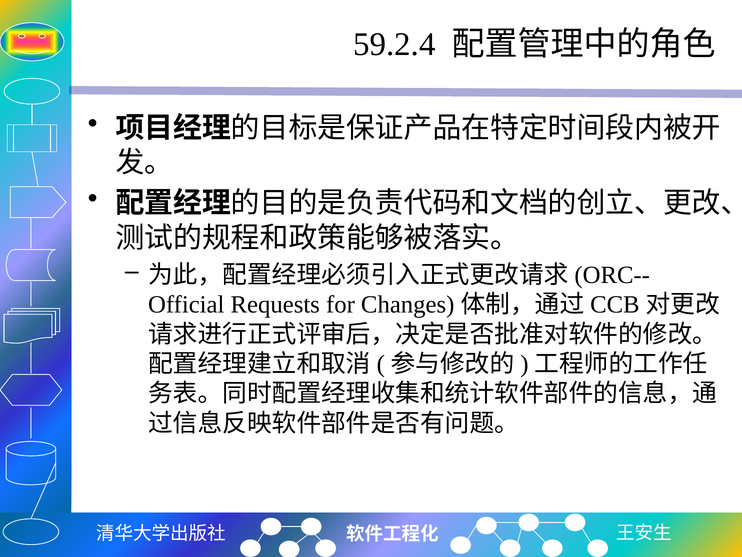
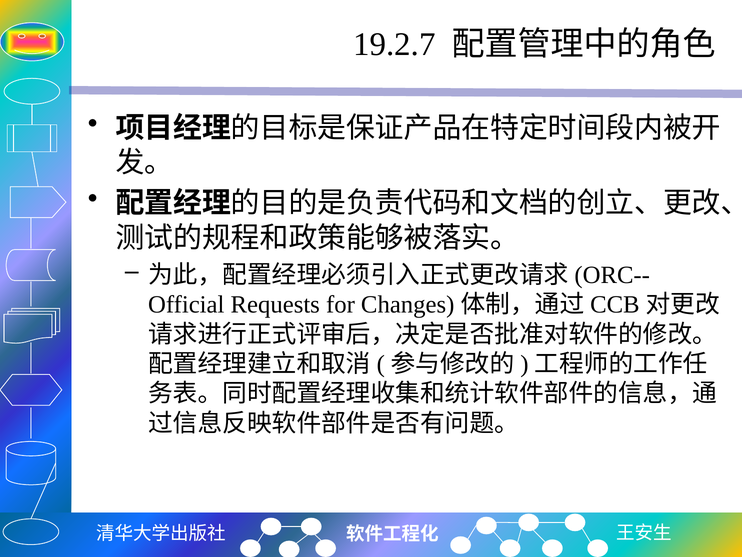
59.2.4: 59.2.4 -> 19.2.7
